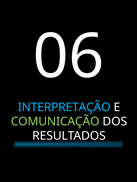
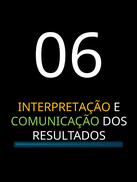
INTERPRETAÇÃO colour: light blue -> yellow
